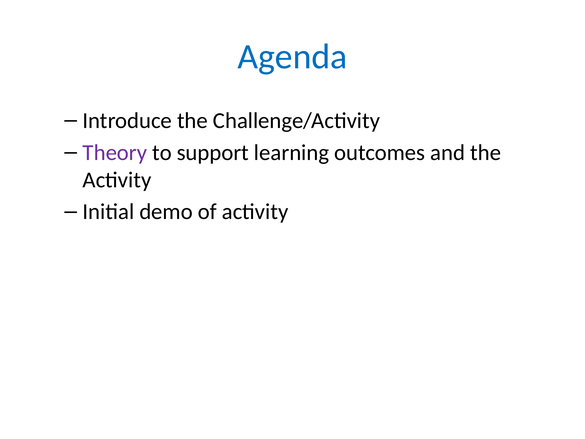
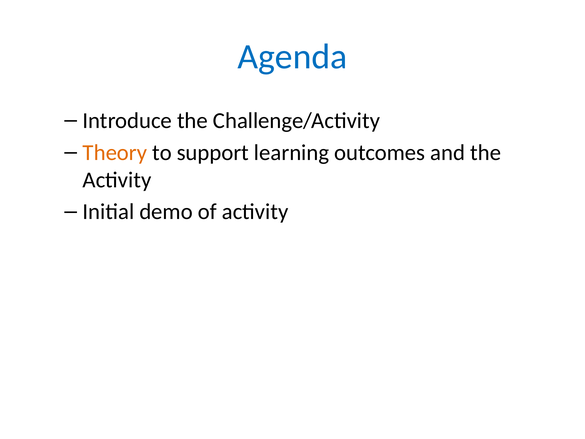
Theory colour: purple -> orange
